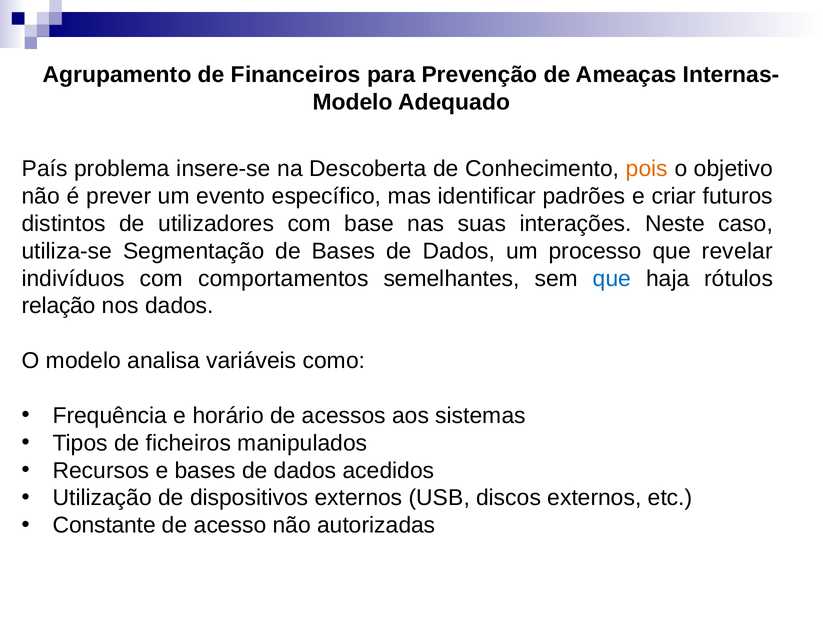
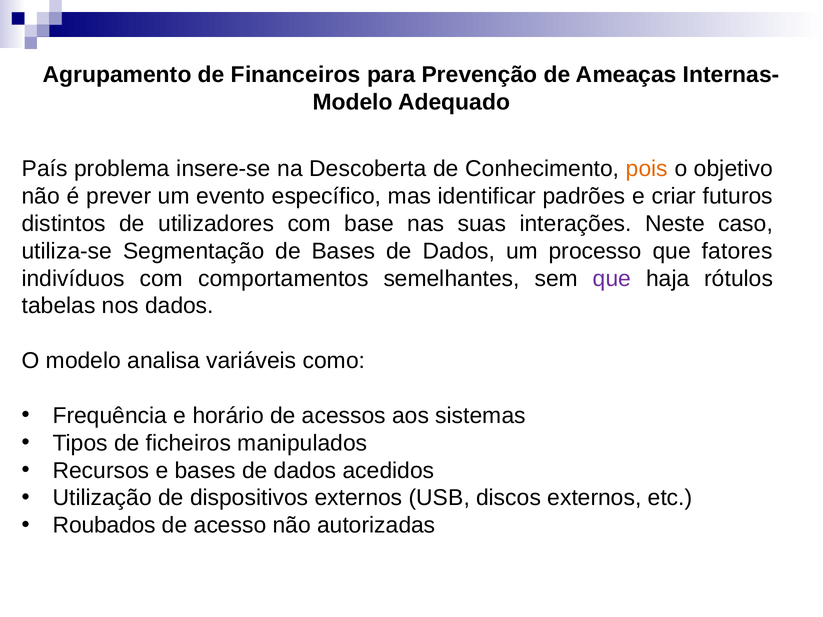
revelar: revelar -> fatores
que at (612, 279) colour: blue -> purple
relação: relação -> tabelas
Constante: Constante -> Roubados
